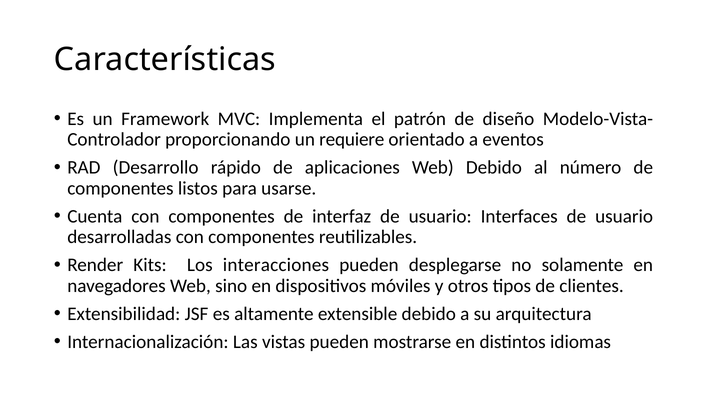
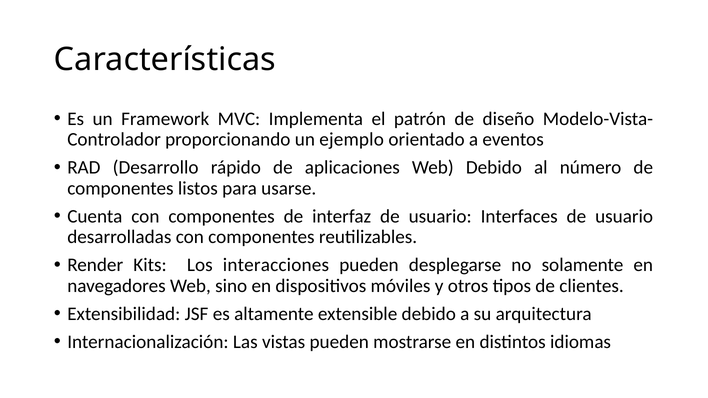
requiere: requiere -> ejemplo
